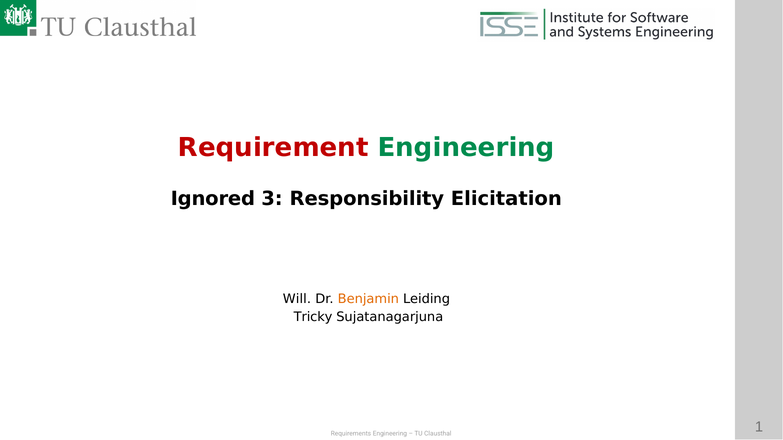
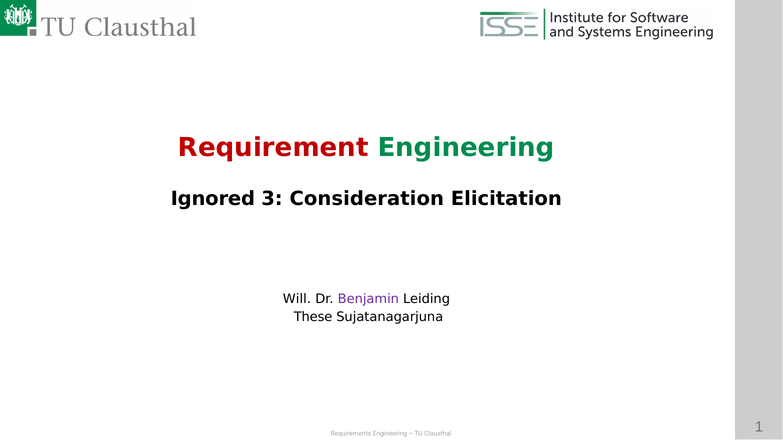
Responsibility: Responsibility -> Consideration
Benjamin colour: orange -> purple
Tricky: Tricky -> These
